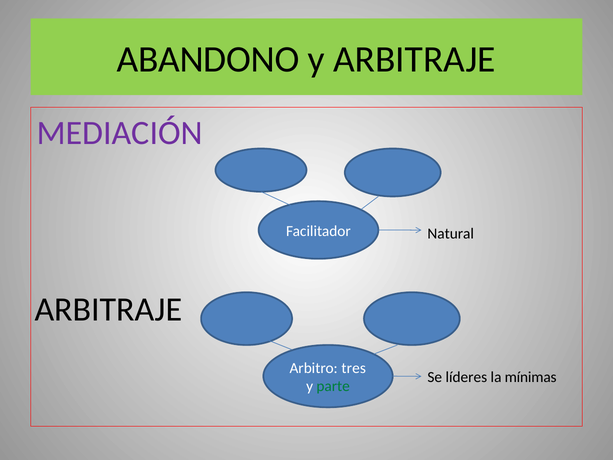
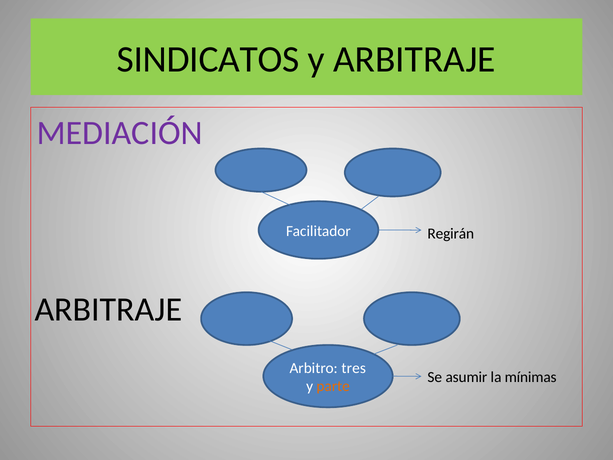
ABANDONO: ABANDONO -> SINDICATOS
Natural: Natural -> Regirán
líderes: líderes -> asumir
parte colour: green -> orange
